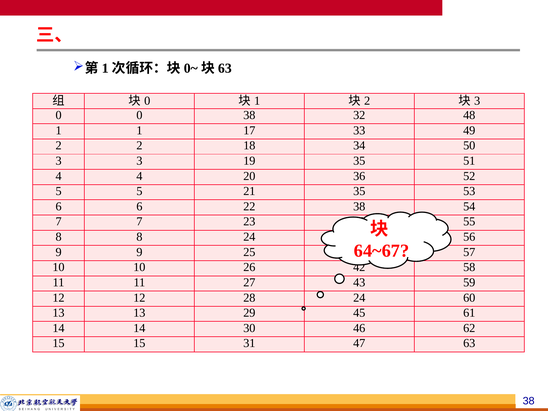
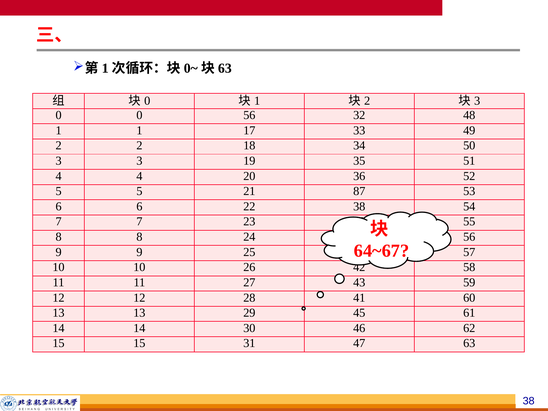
0 38: 38 -> 56
21 35: 35 -> 87
28 24: 24 -> 41
